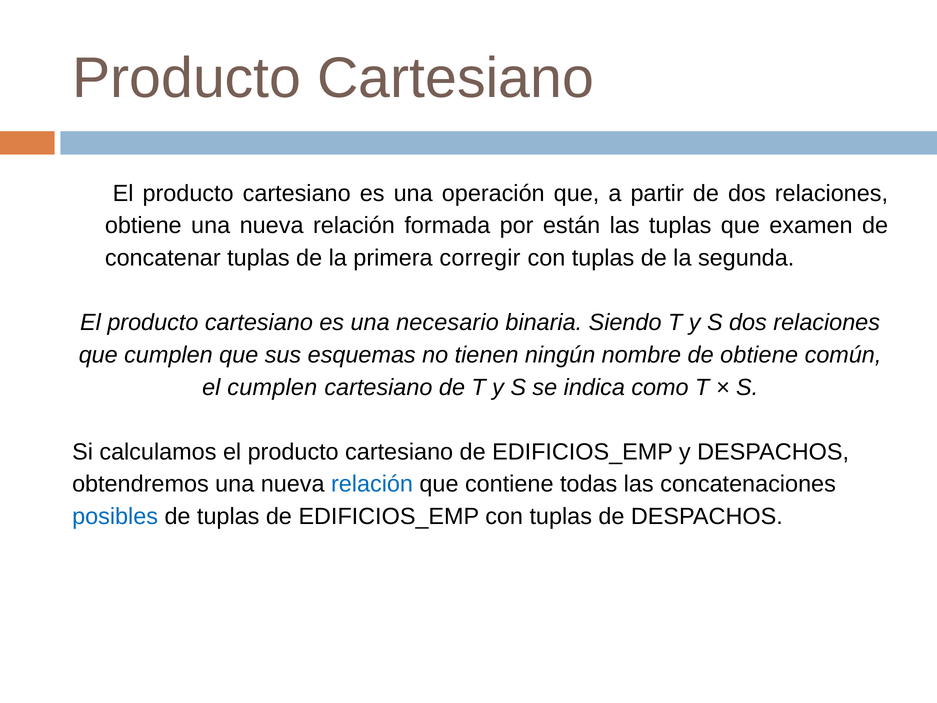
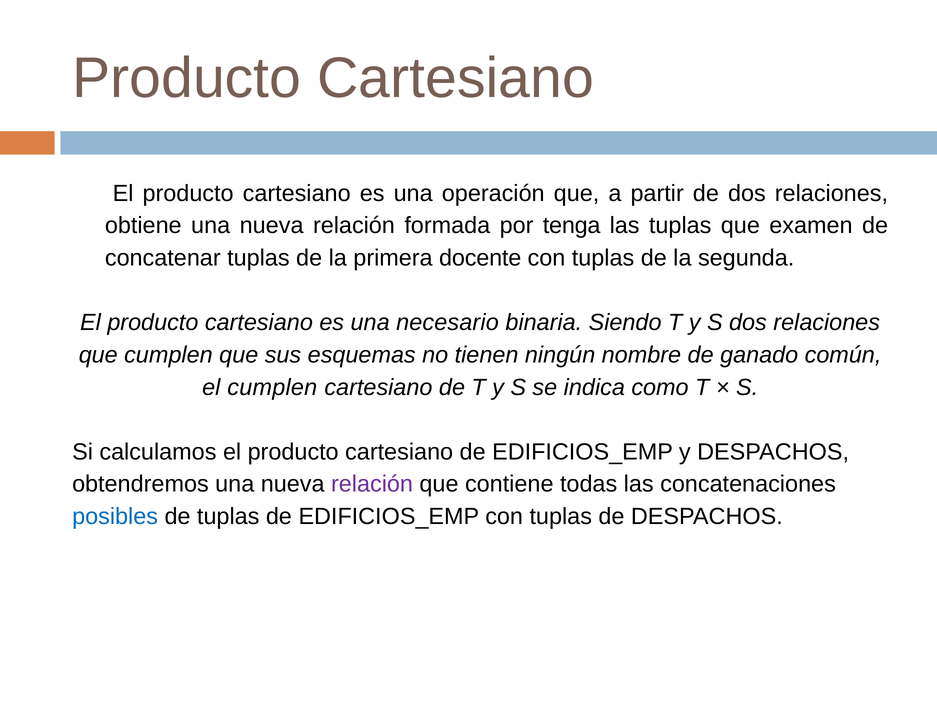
están: están -> tenga
corregir: corregir -> docente
de obtiene: obtiene -> ganado
relación at (372, 484) colour: blue -> purple
